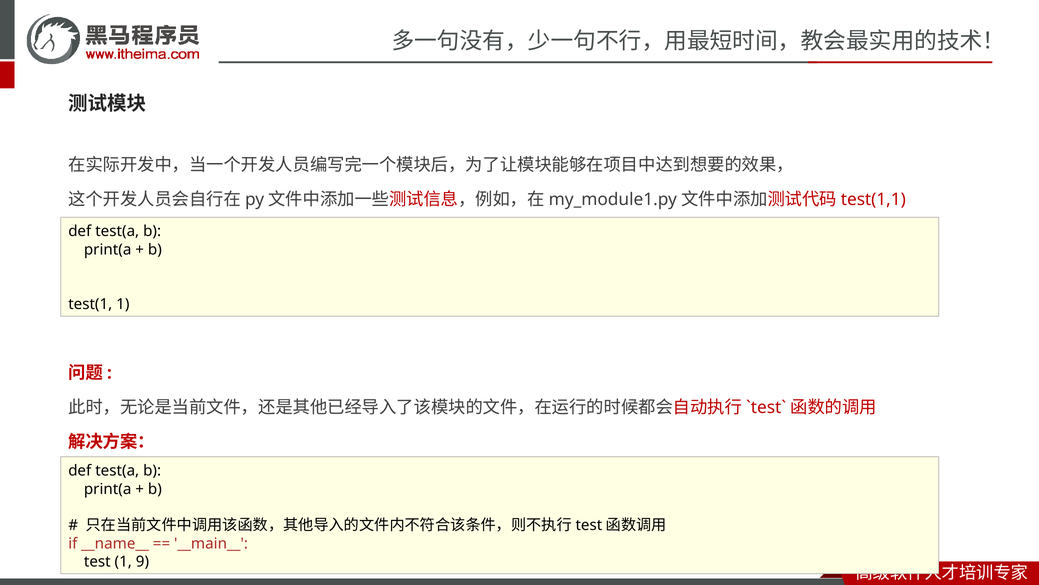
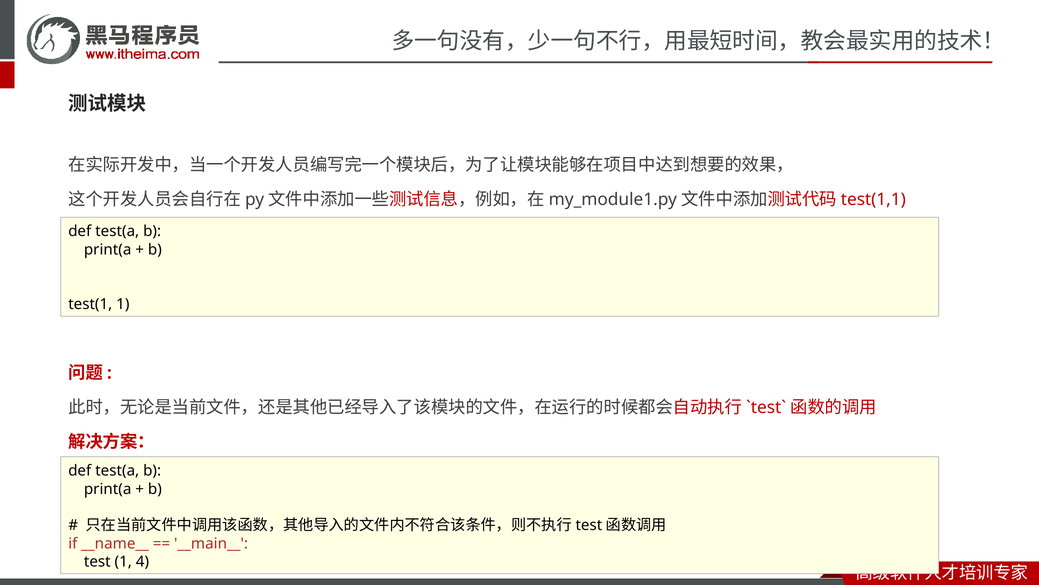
9: 9 -> 4
